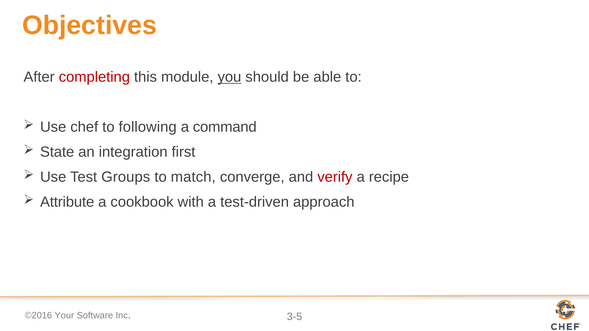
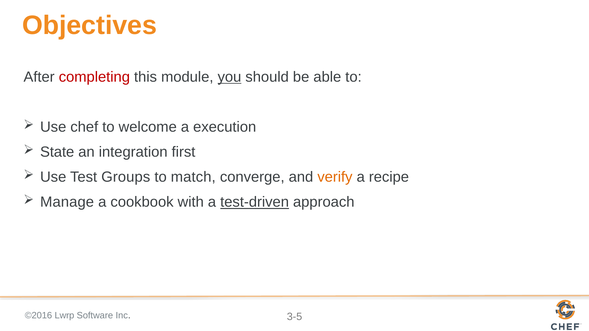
following: following -> welcome
command: command -> execution
verify colour: red -> orange
Attribute: Attribute -> Manage
test-driven underline: none -> present
Your: Your -> Lwrp
